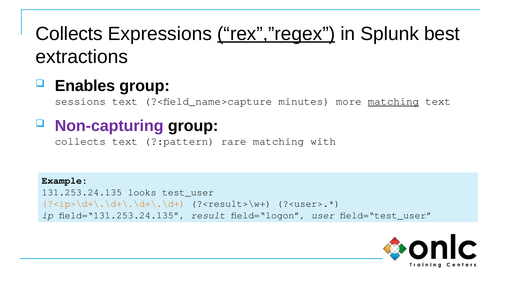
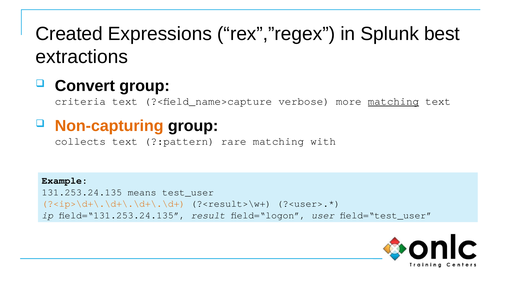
Collects at (69, 34): Collects -> Created
rex”,”regex underline: present -> none
Enables: Enables -> Convert
sessions: sessions -> criteria
minutes: minutes -> verbose
Non-capturing colour: purple -> orange
looks: looks -> means
